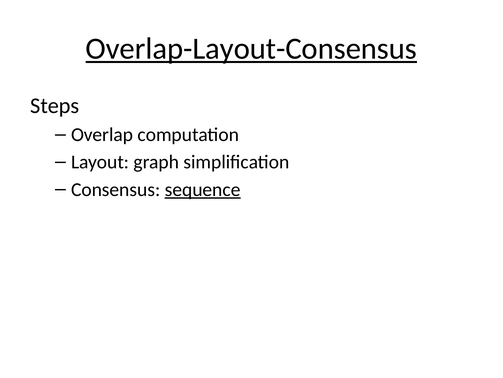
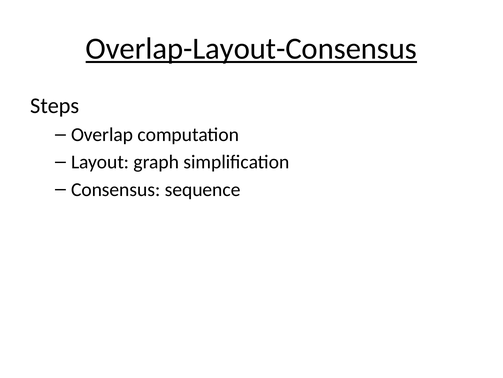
sequence underline: present -> none
